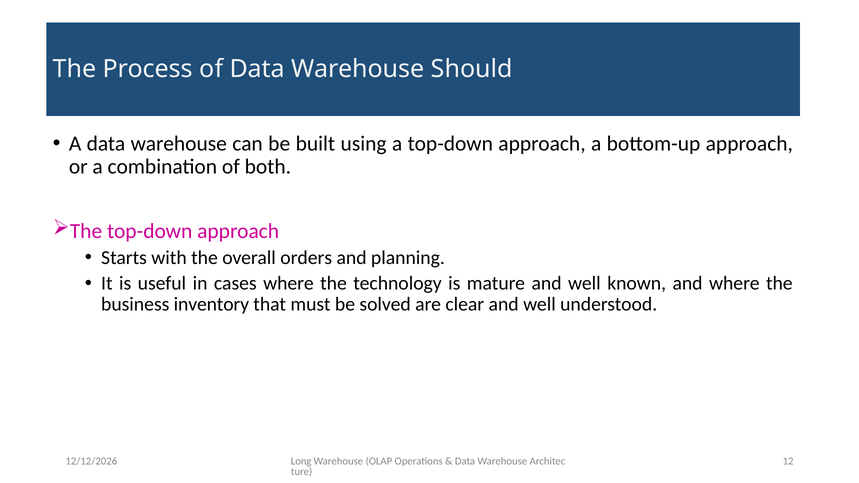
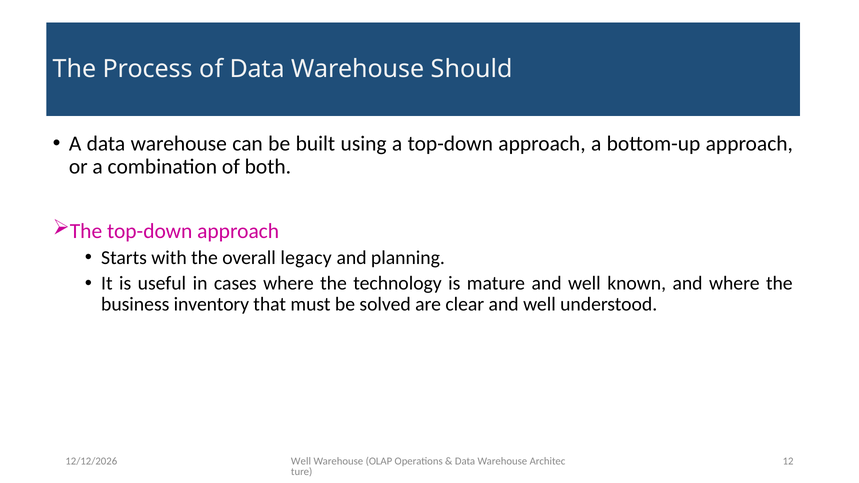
orders: orders -> legacy
Long at (301, 461): Long -> Well
